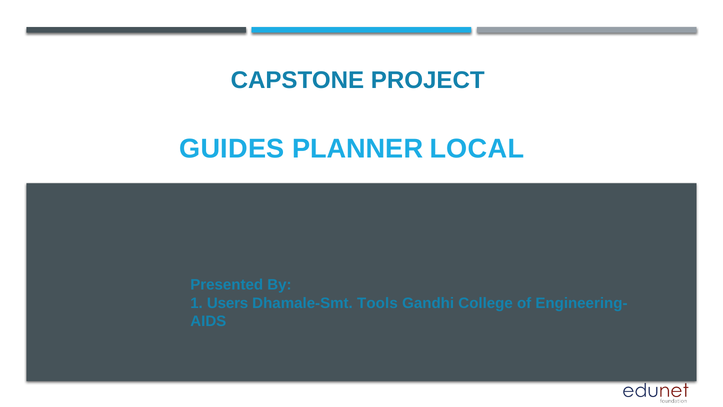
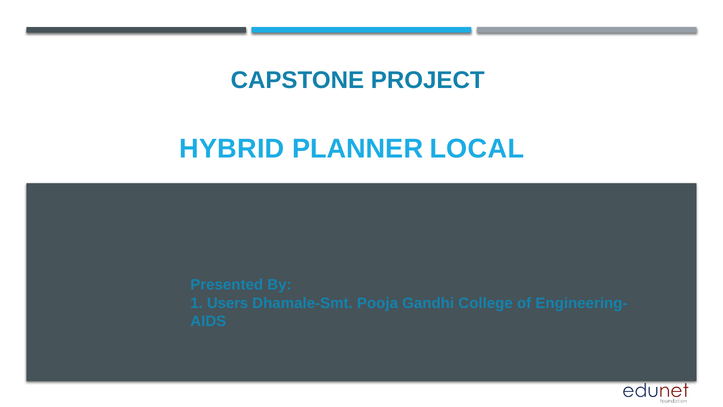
GUIDES: GUIDES -> HYBRID
Tools: Tools -> Pooja
